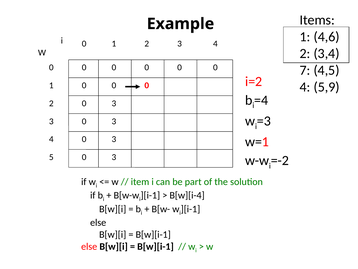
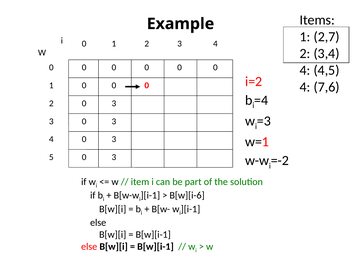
4,6: 4,6 -> 2,7
7 at (305, 70): 7 -> 4
5,9: 5,9 -> 7,6
B[w][i-4: B[w][i-4 -> B[w][i-6
